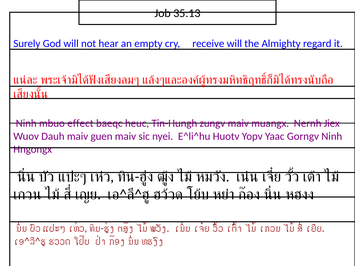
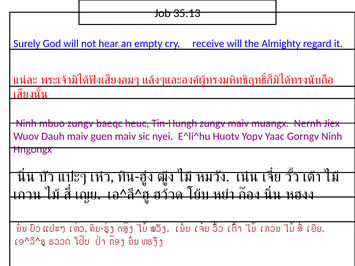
mbuo effect: effect -> zungv
